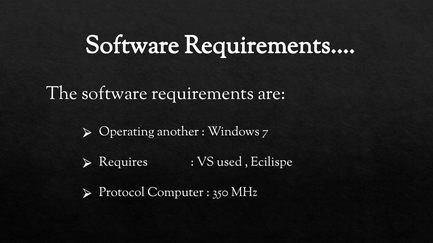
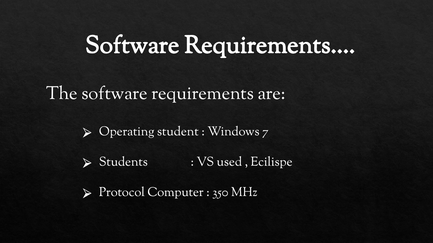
another: another -> student
Requires: Requires -> Students
